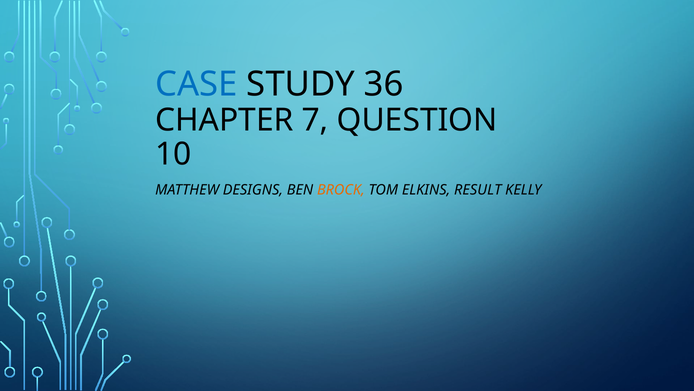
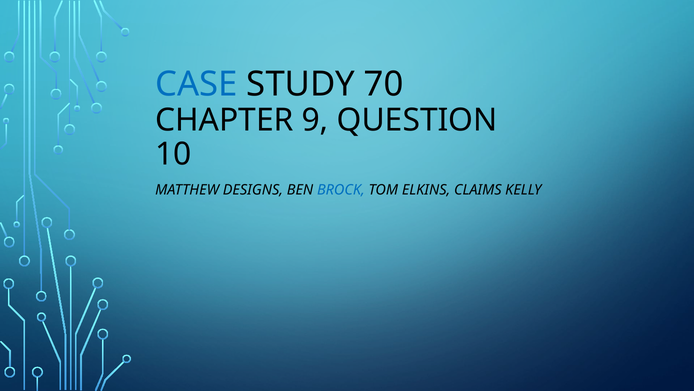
36: 36 -> 70
7: 7 -> 9
BROCK colour: orange -> blue
RESULT: RESULT -> CLAIMS
